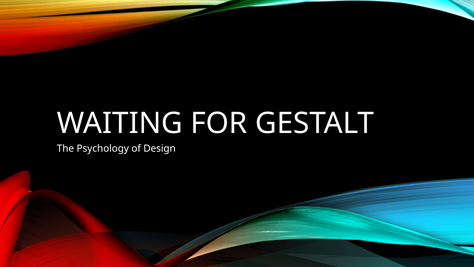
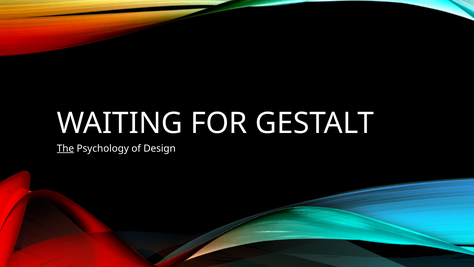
The underline: none -> present
